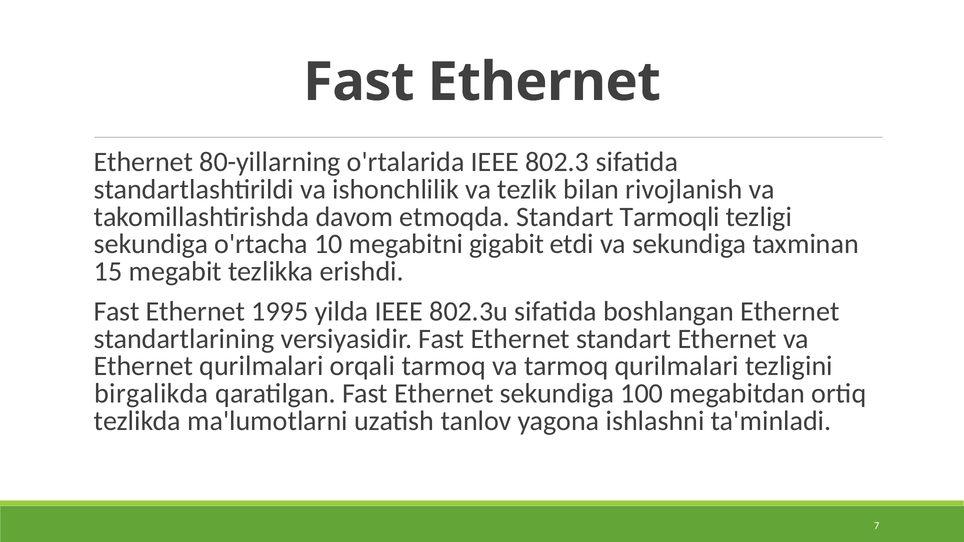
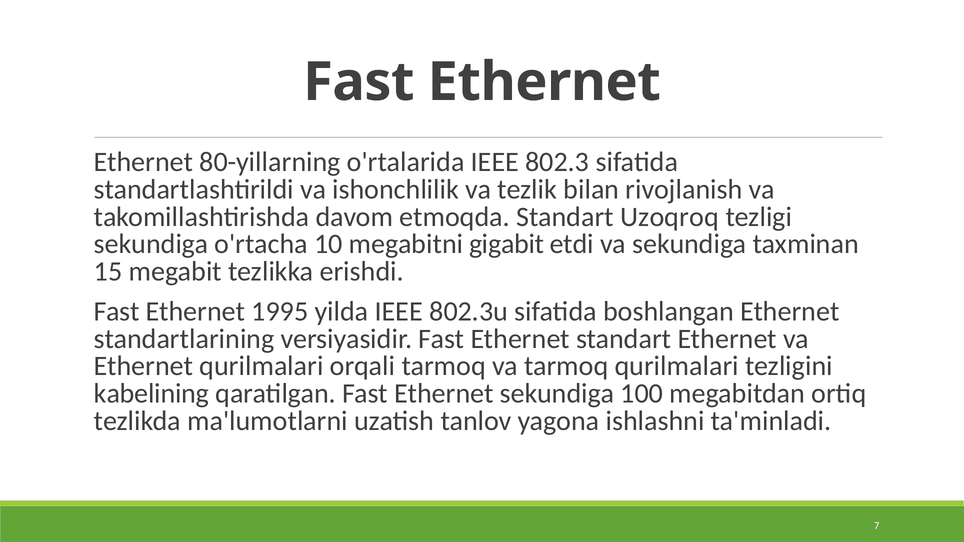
Tarmoqli: Tarmoqli -> Uzoqroq
birgalikda: birgalikda -> kabelining
